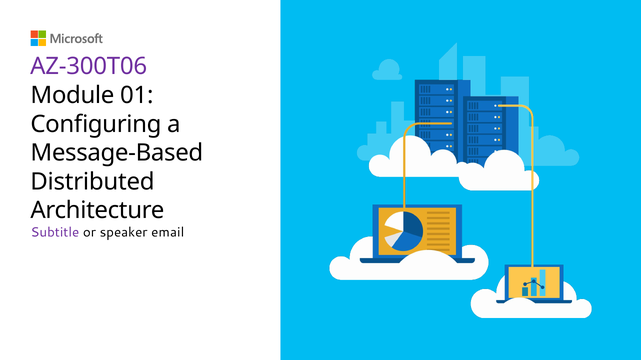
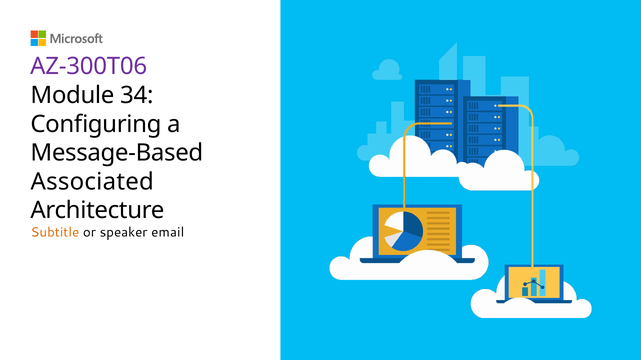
01: 01 -> 34
Distributed: Distributed -> Associated
Subtitle colour: purple -> orange
